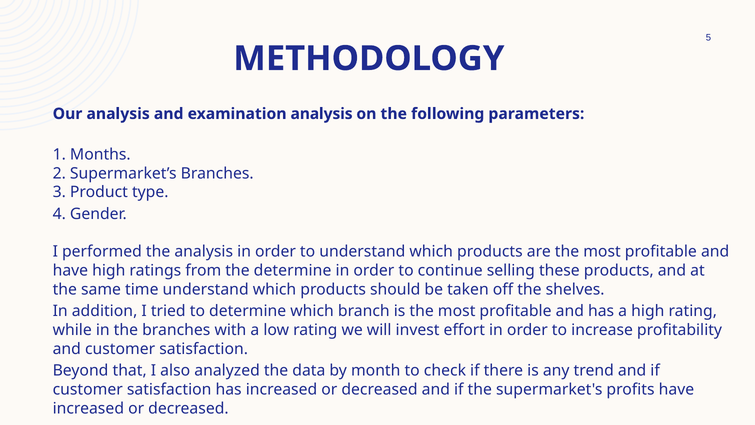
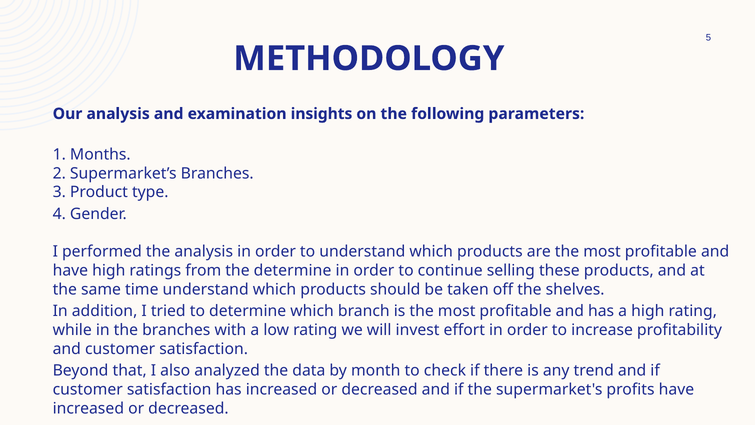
examination analysis: analysis -> insights
